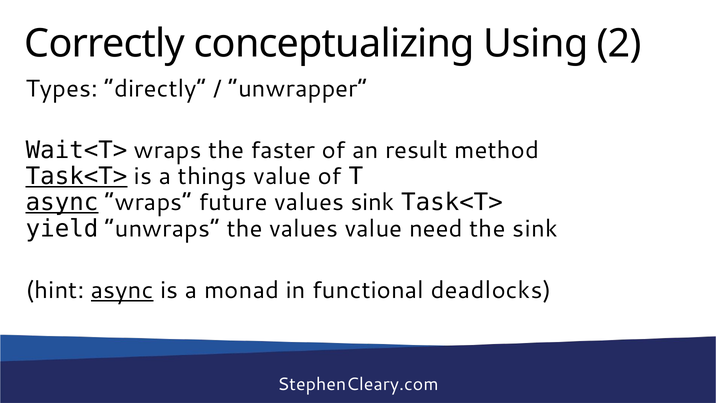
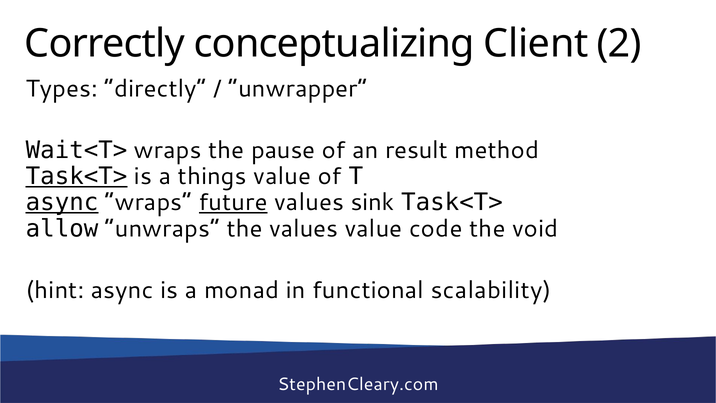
Using: Using -> Client
faster: faster -> pause
future underline: none -> present
yield: yield -> allow
need: need -> code
the sink: sink -> void
async at (122, 290) underline: present -> none
deadlocks: deadlocks -> scalability
